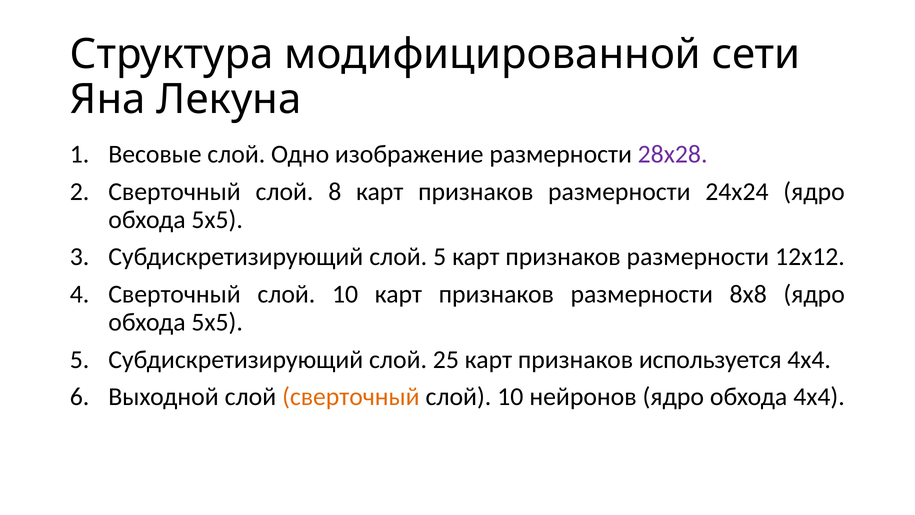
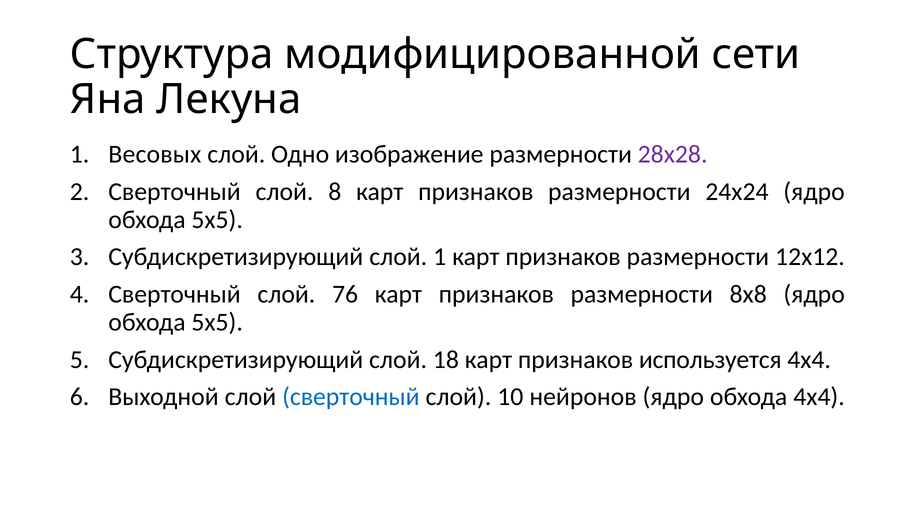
Весовые: Весовые -> Весовых
слой 5: 5 -> 1
10 at (345, 294): 10 -> 76
25: 25 -> 18
сверточный at (351, 397) colour: orange -> blue
